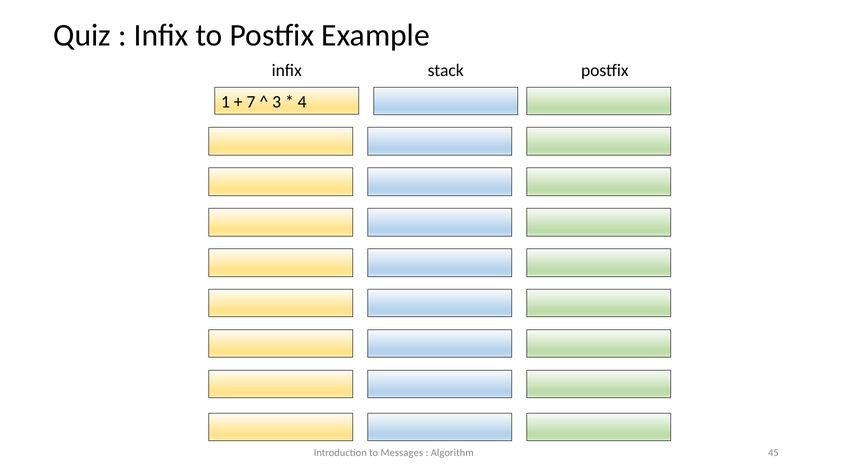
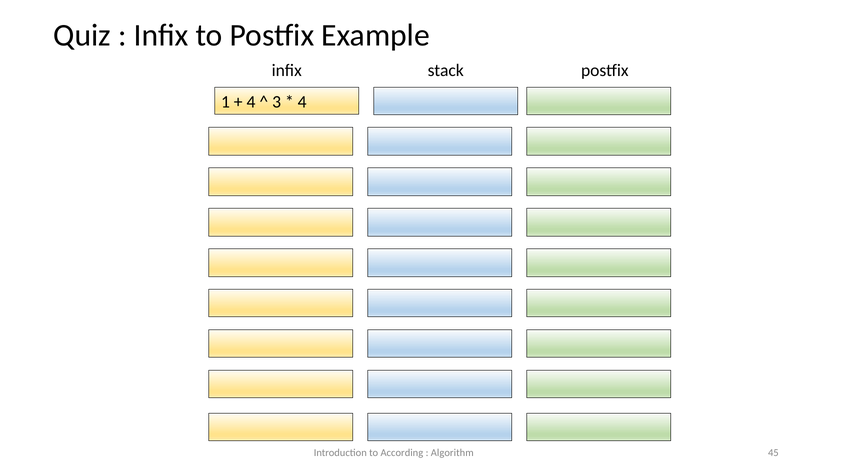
7 at (251, 102): 7 -> 4
Messages: Messages -> According
